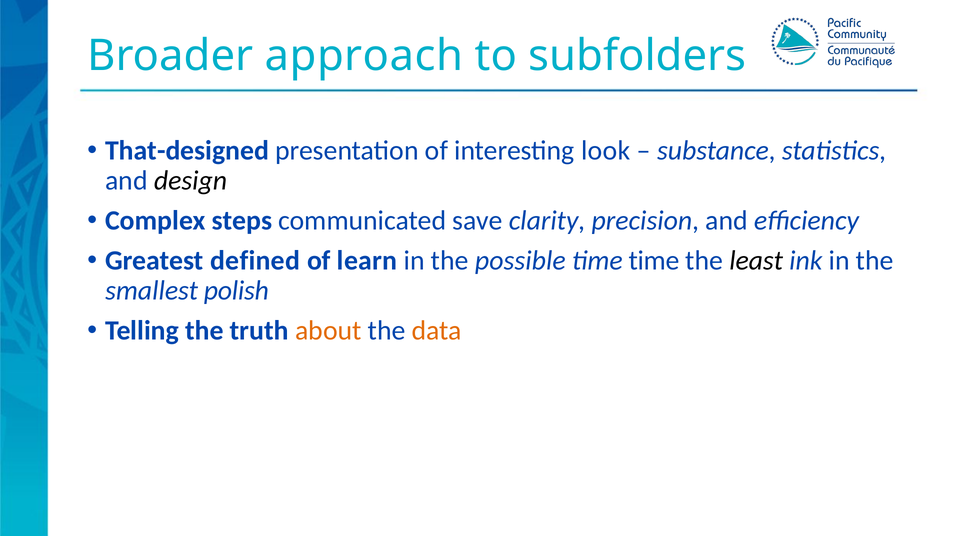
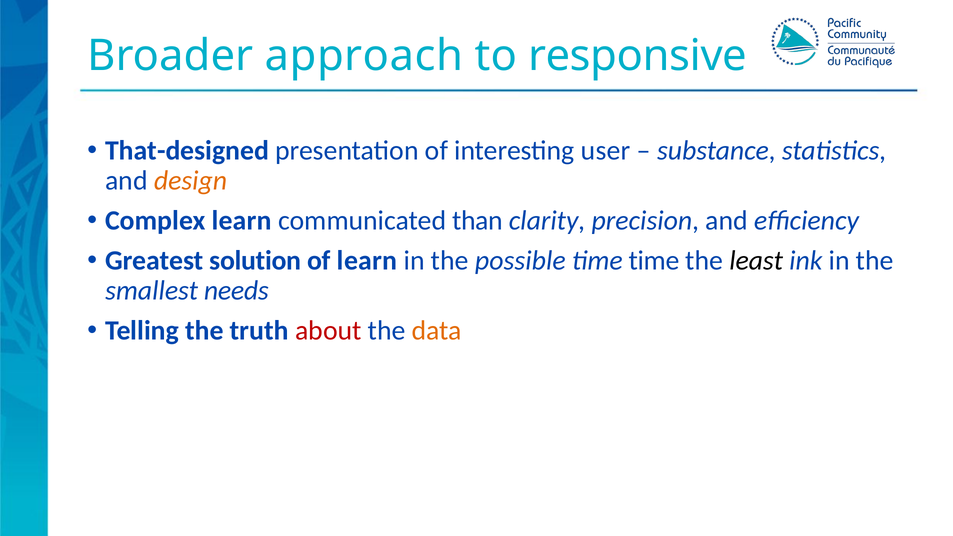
subfolders: subfolders -> responsive
look: look -> user
design colour: black -> orange
Complex steps: steps -> learn
save: save -> than
defined: defined -> solution
polish: polish -> needs
about colour: orange -> red
